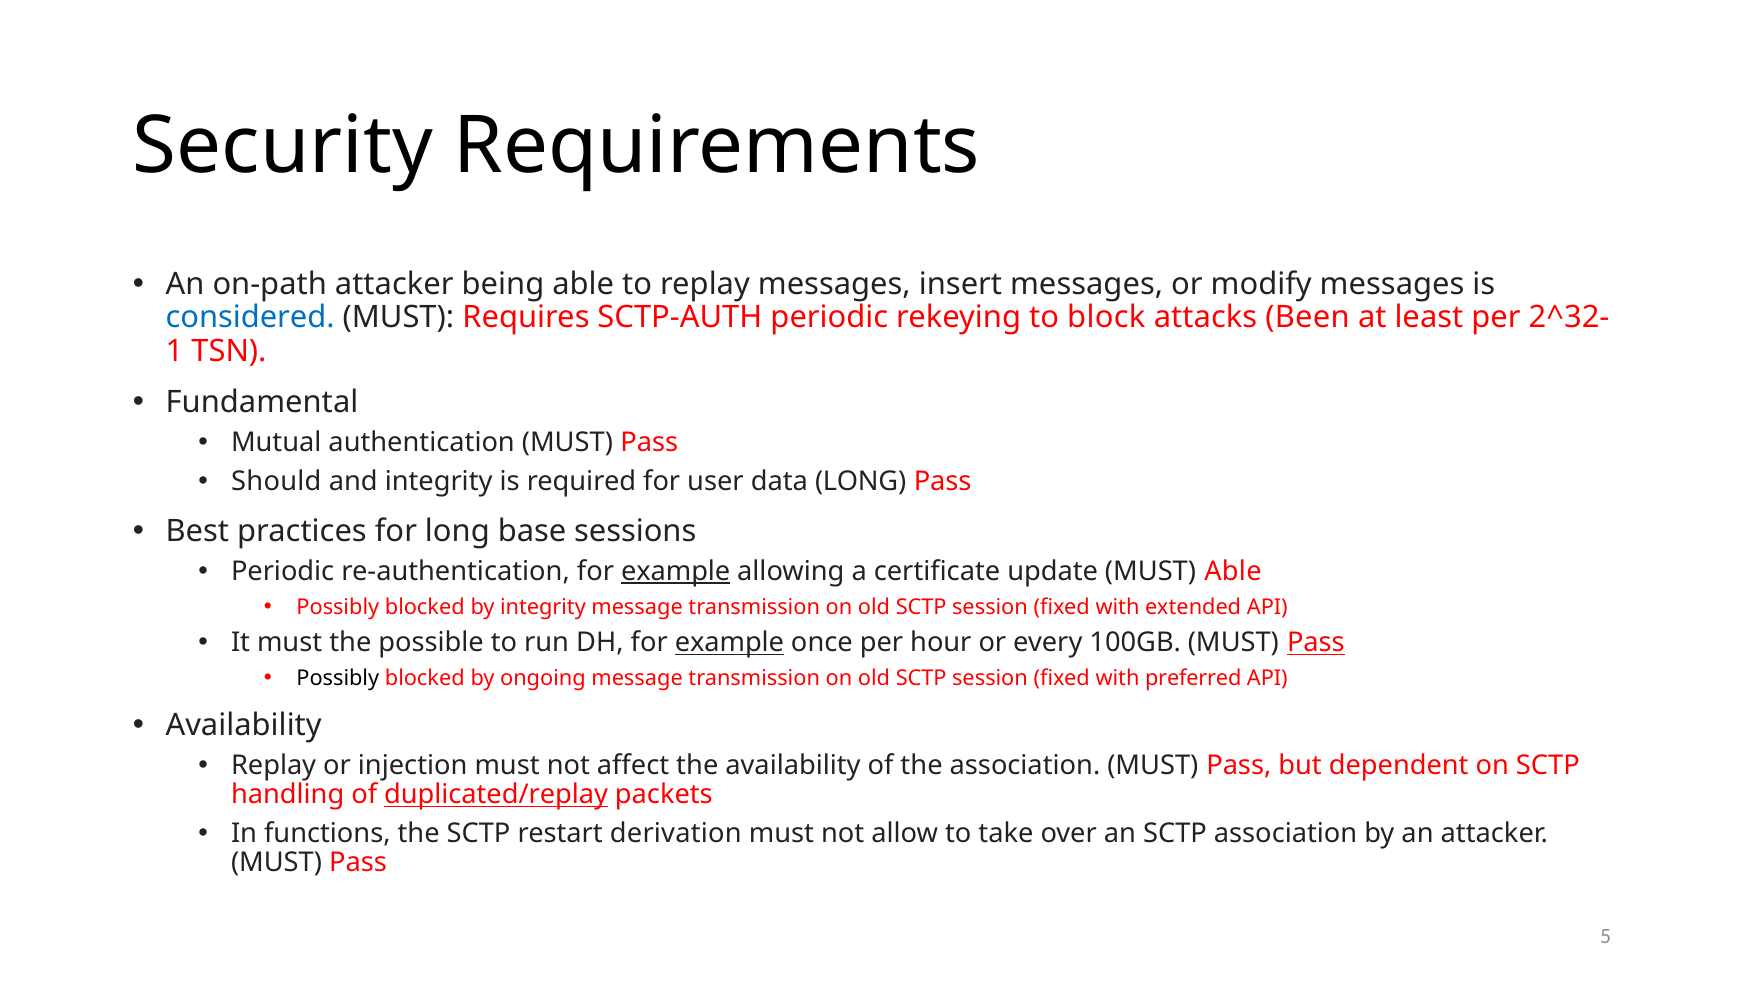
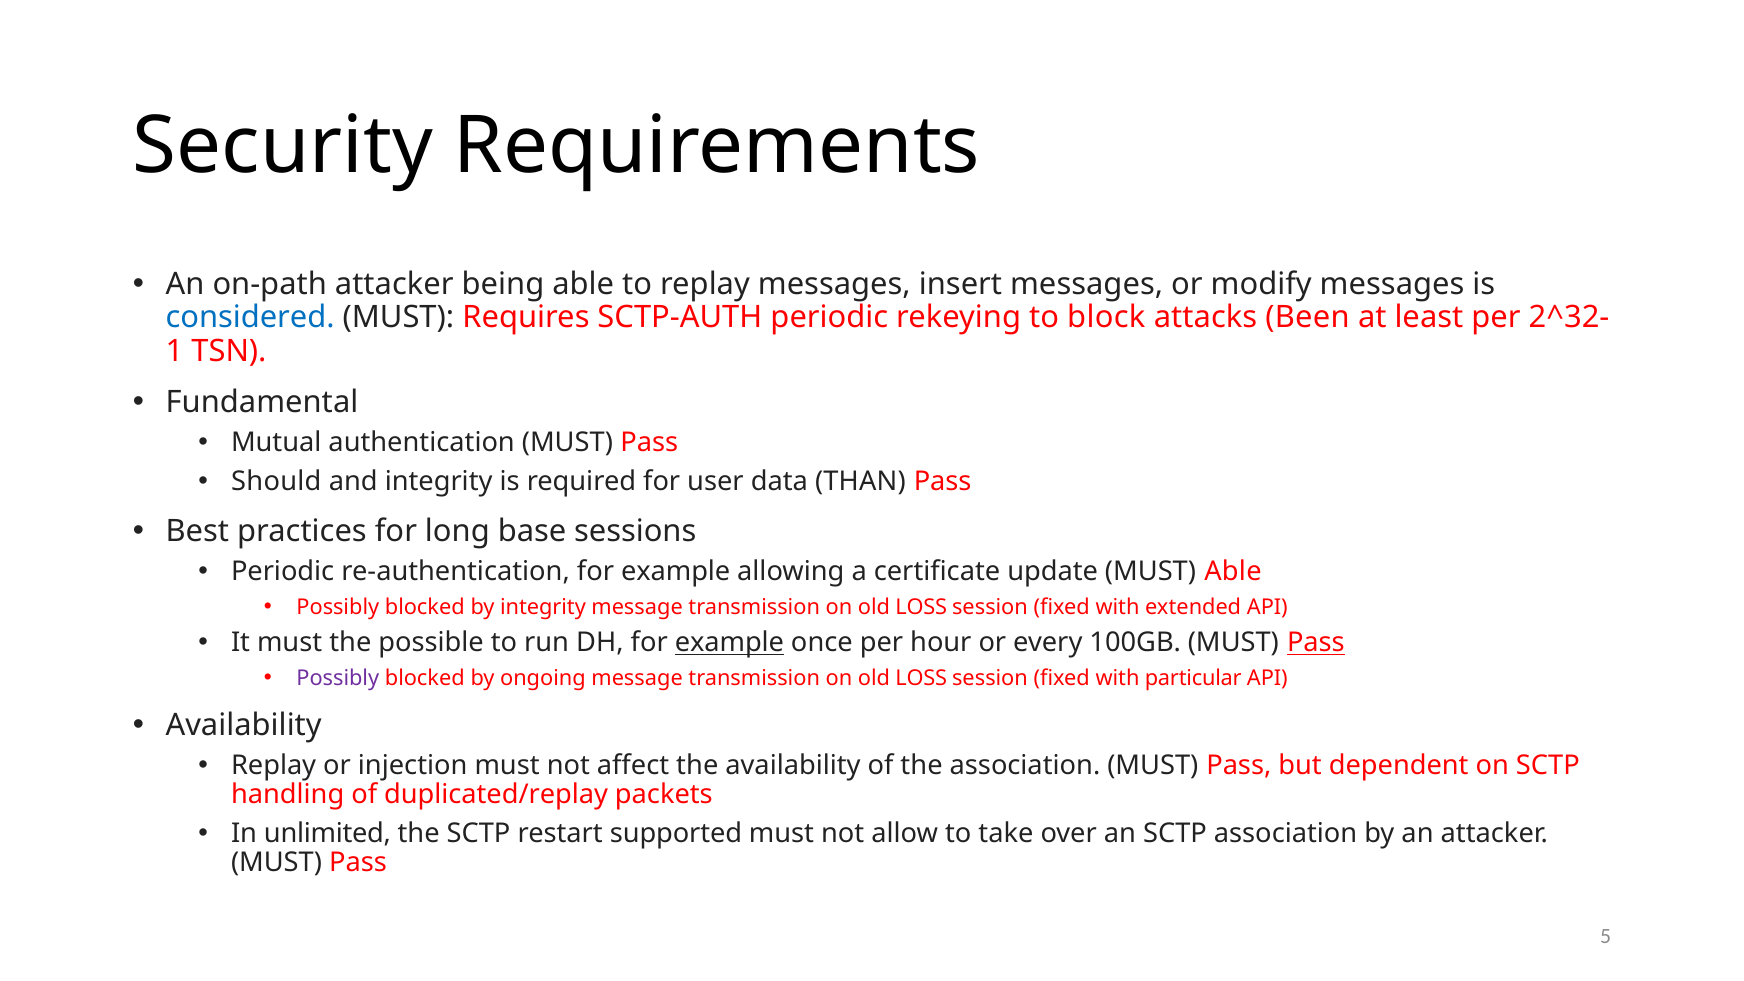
data LONG: LONG -> THAN
example at (676, 572) underline: present -> none
SCTP at (921, 607): SCTP -> LOSS
Possibly at (338, 678) colour: black -> purple
SCTP at (921, 678): SCTP -> LOSS
preferred: preferred -> particular
duplicated/replay underline: present -> none
functions: functions -> unlimited
derivation: derivation -> supported
